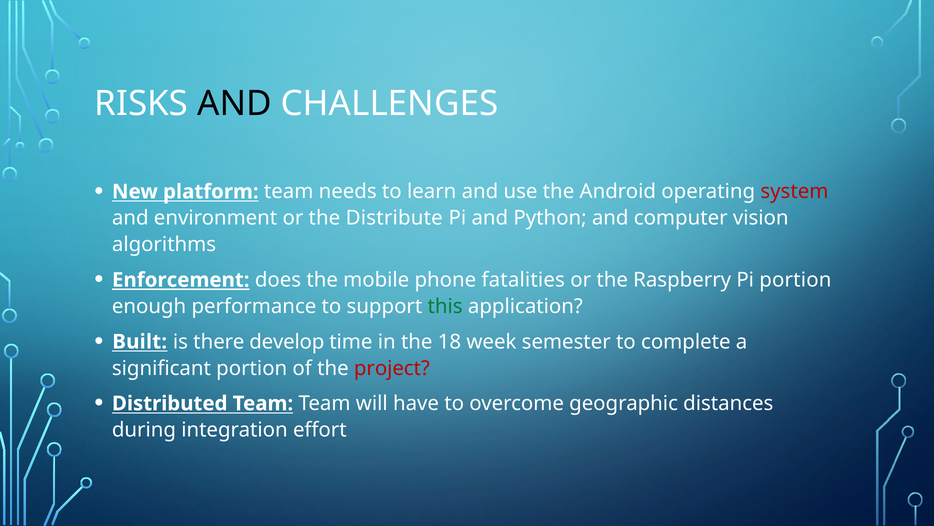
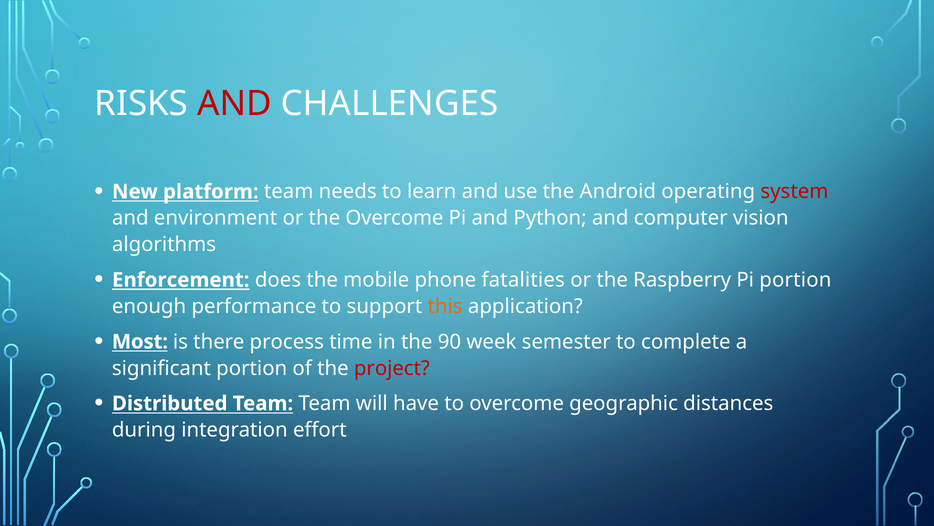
AND at (235, 104) colour: black -> red
the Distribute: Distribute -> Overcome
this colour: green -> orange
Built: Built -> Most
develop: develop -> process
18: 18 -> 90
